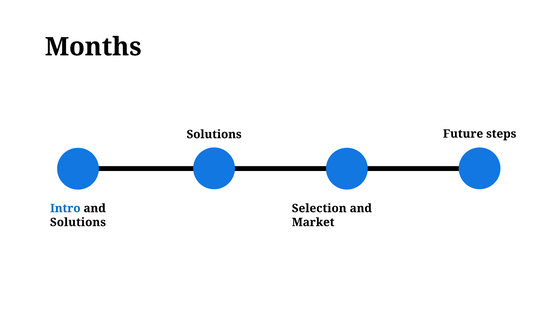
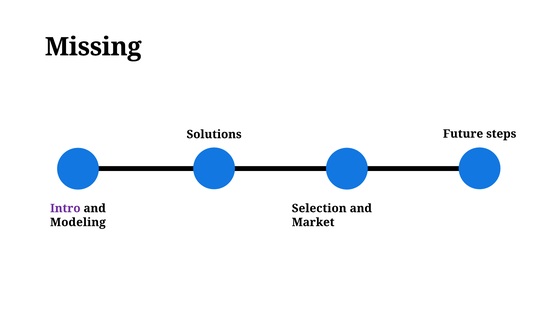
Months: Months -> Missing
Intro colour: blue -> purple
Solutions at (78, 222): Solutions -> Modeling
